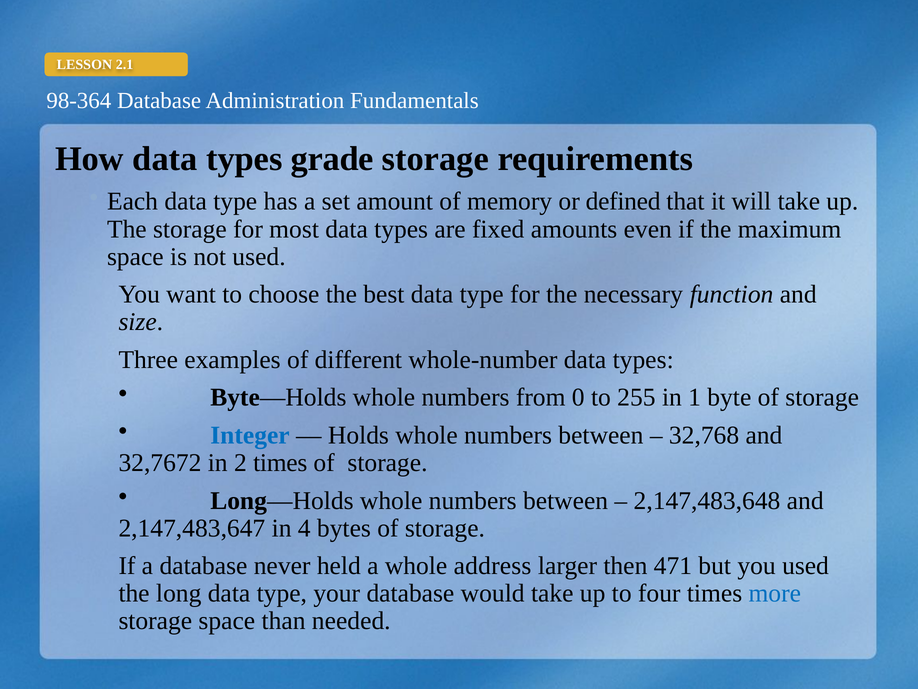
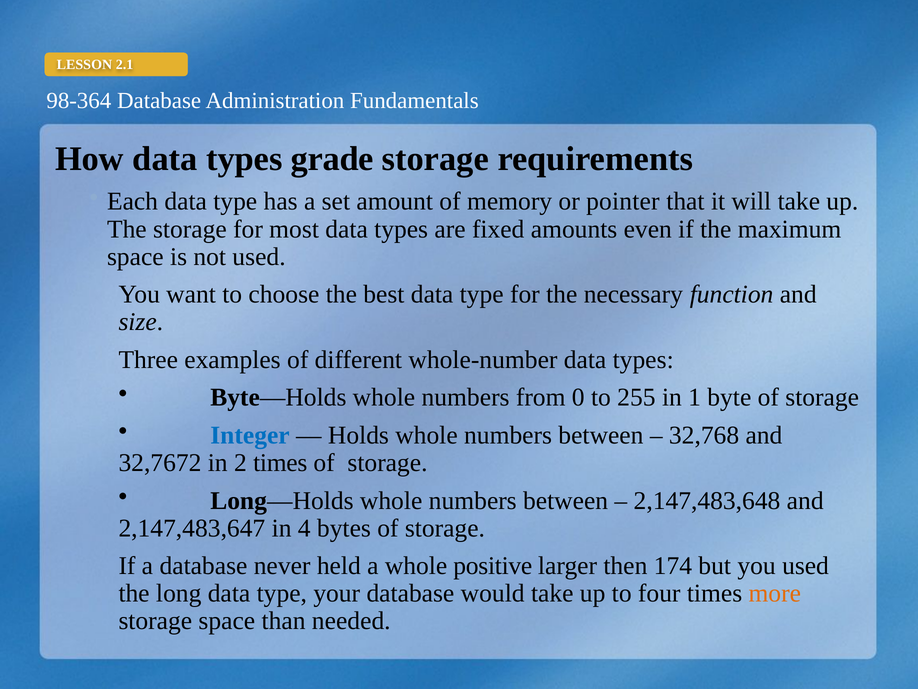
defined: defined -> pointer
address: address -> positive
471: 471 -> 174
more colour: blue -> orange
